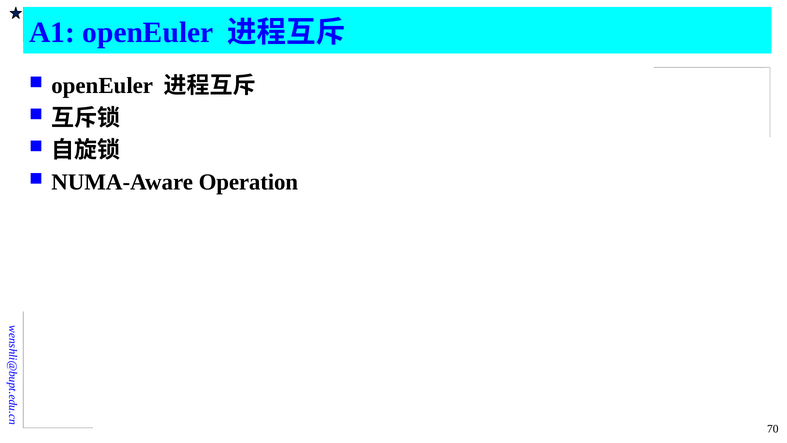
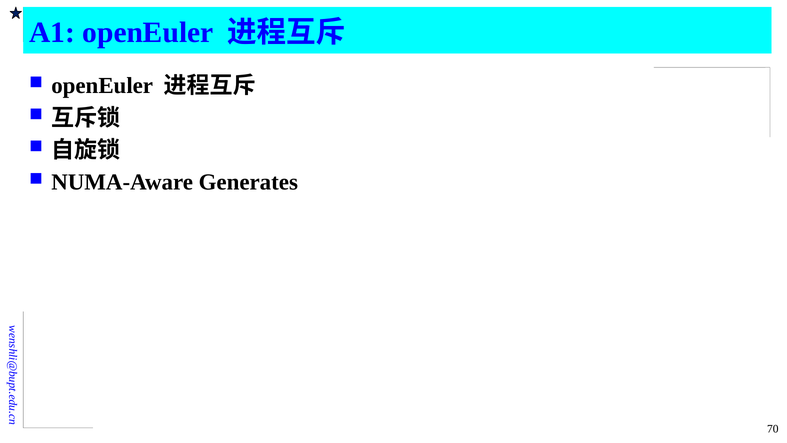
Operation: Operation -> Generates
